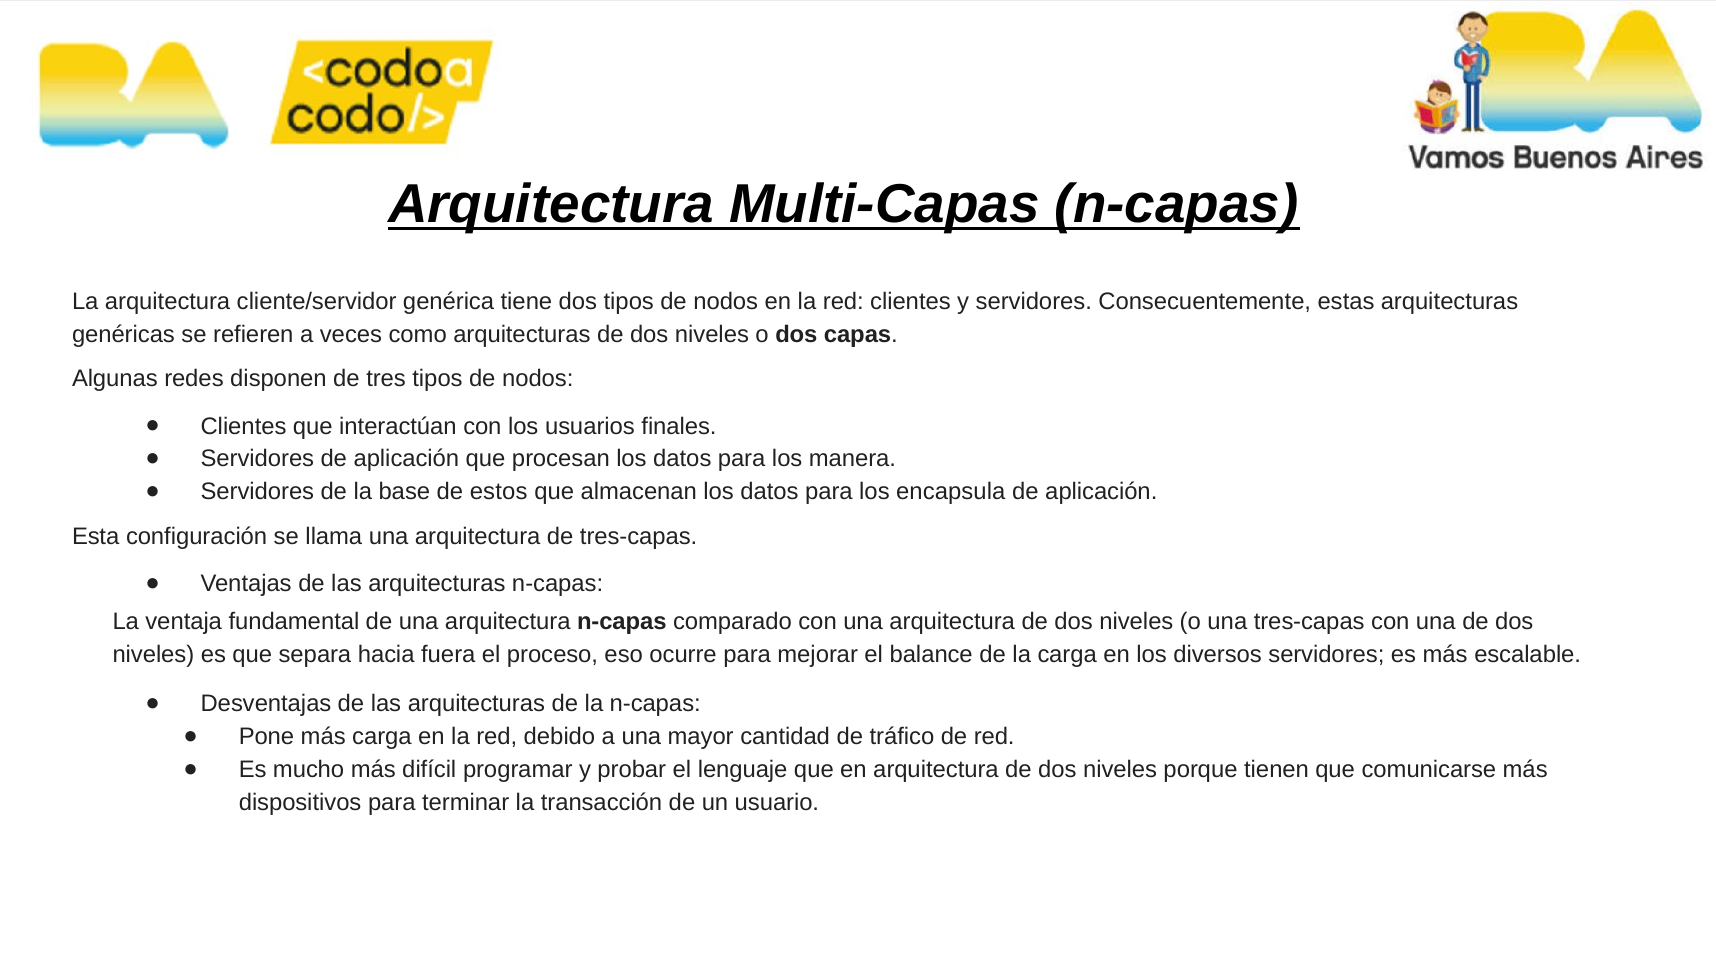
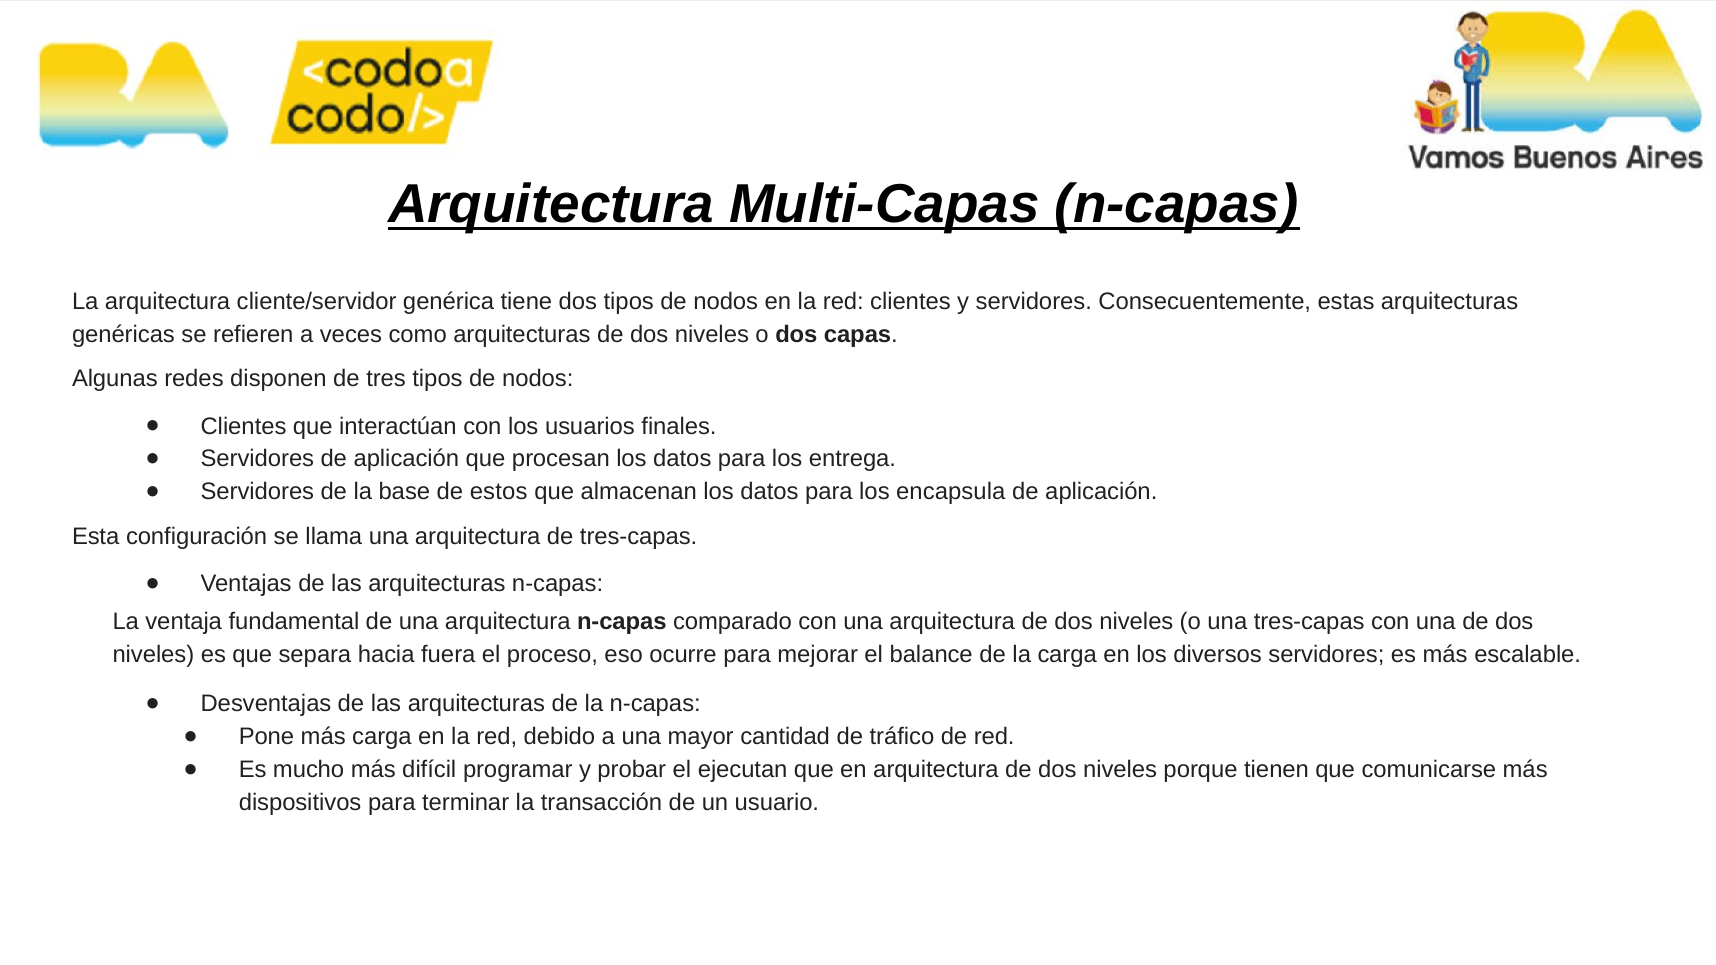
manera: manera -> entrega
lenguaje: lenguaje -> ejecutan
